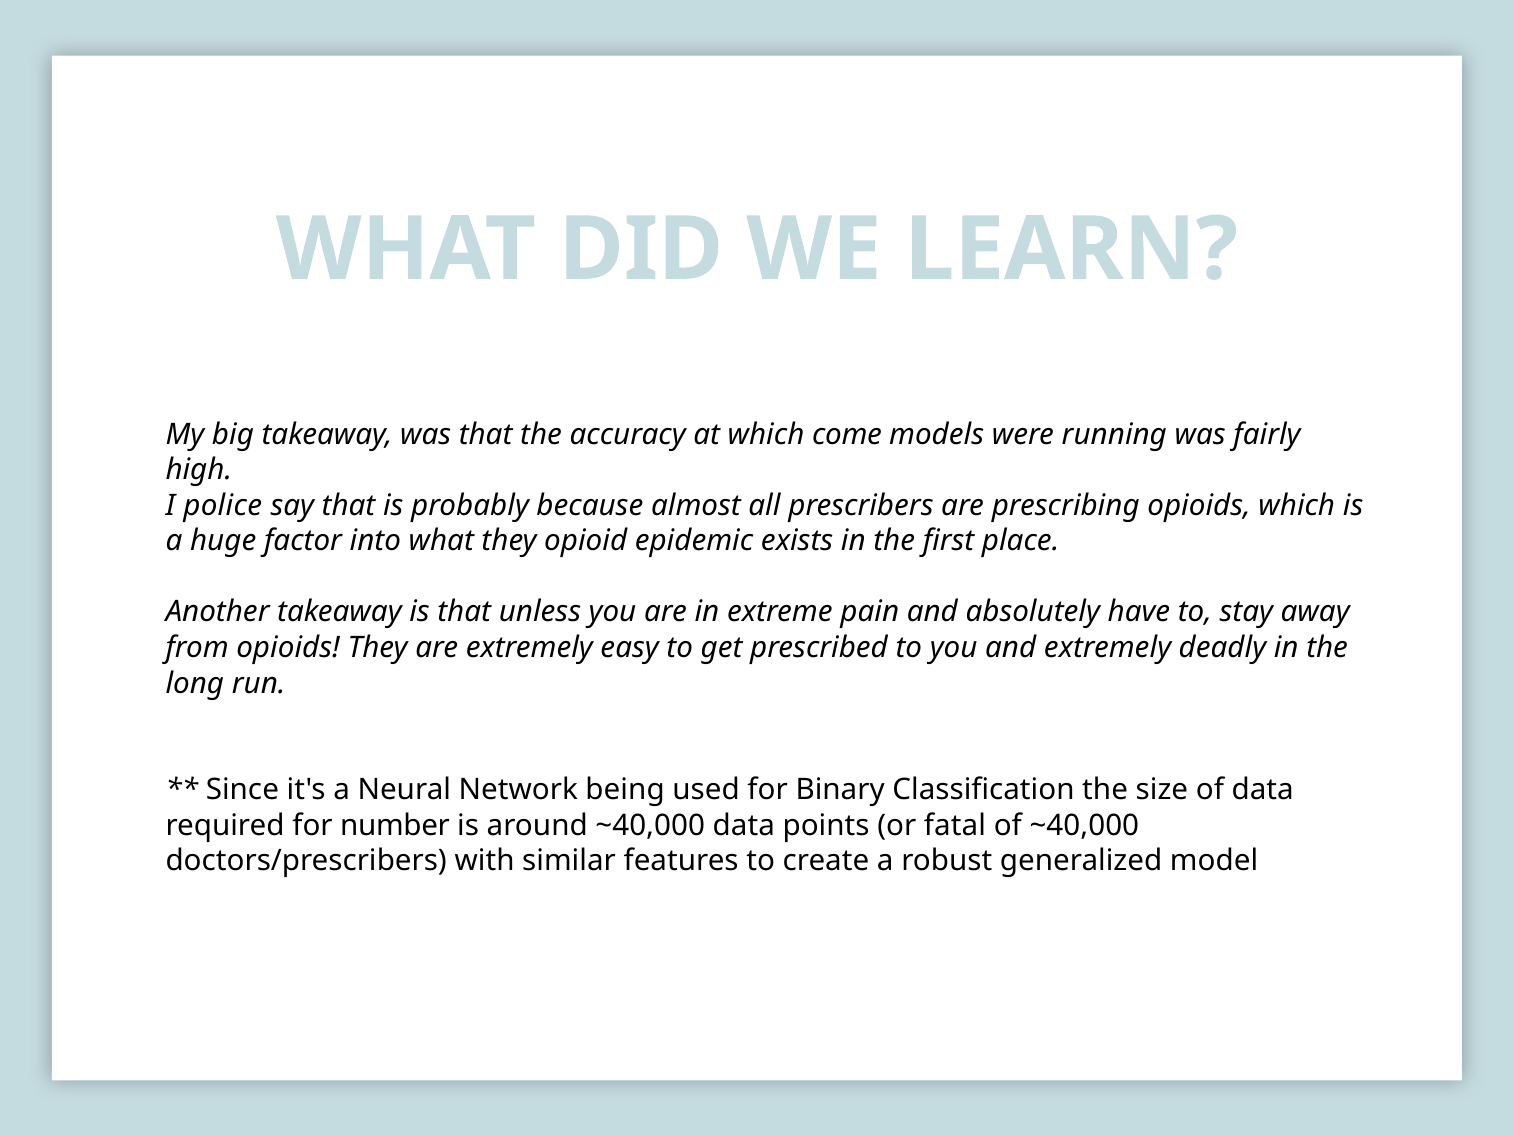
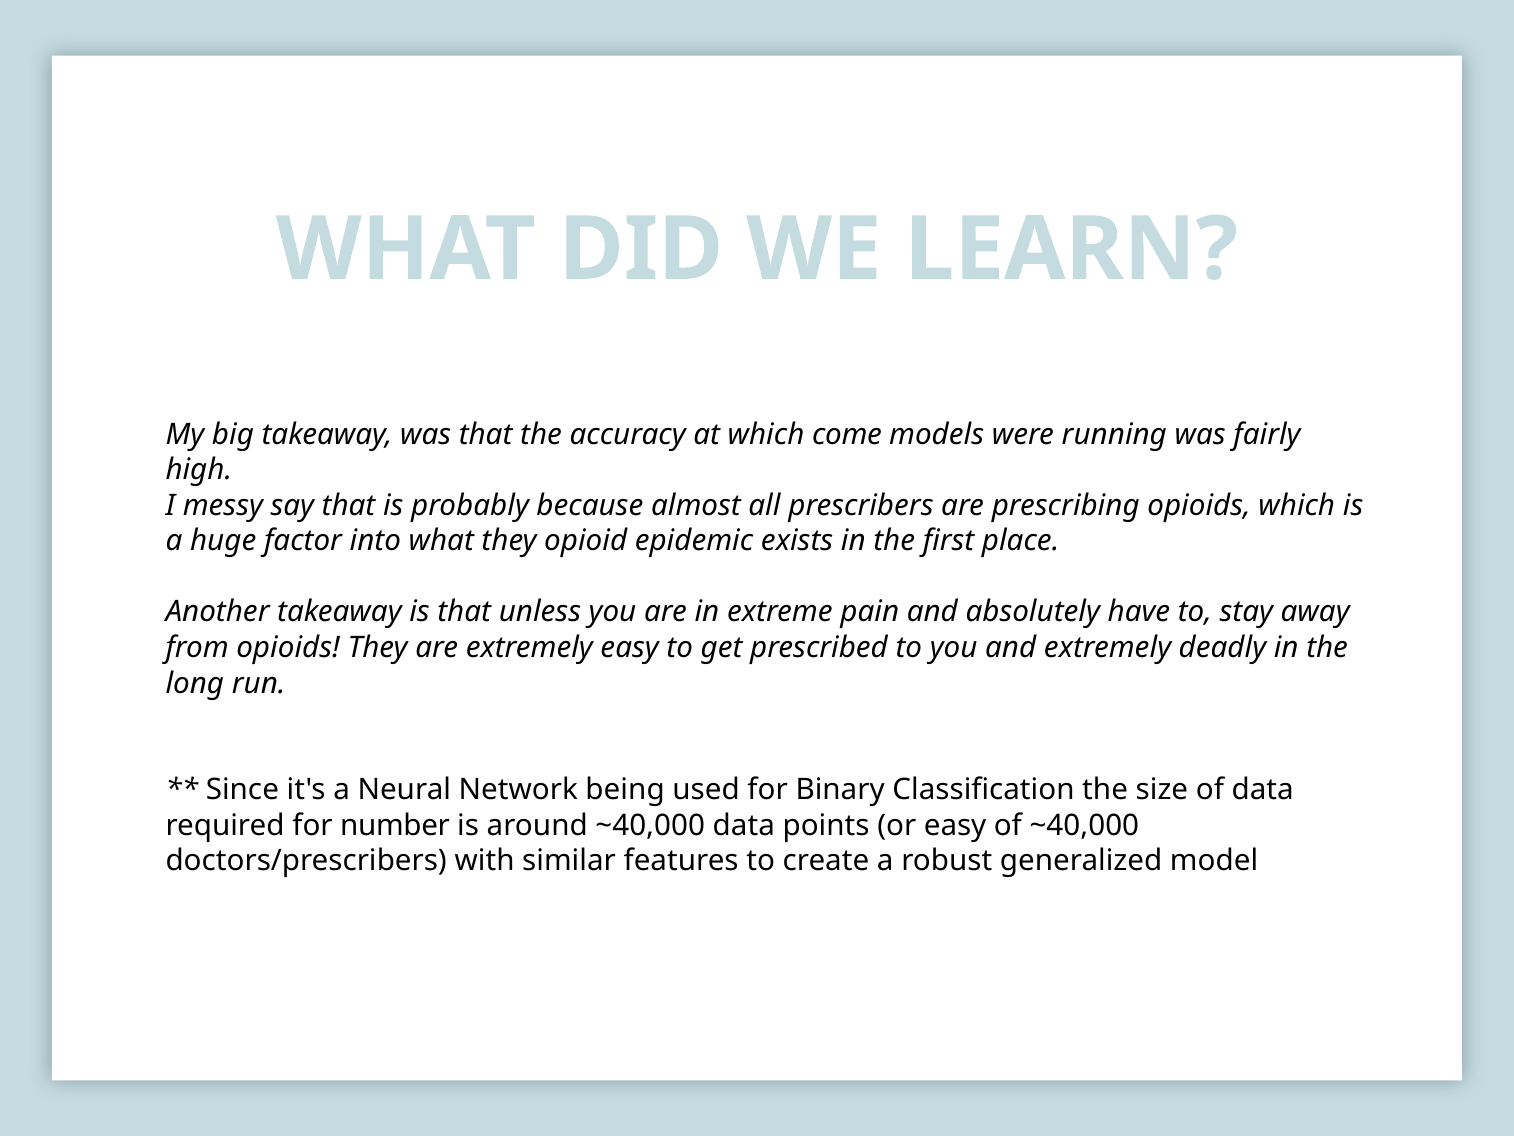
police: police -> messy
or fatal: fatal -> easy
